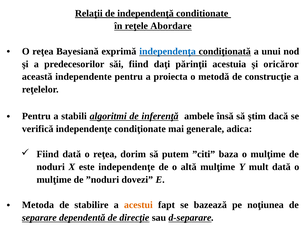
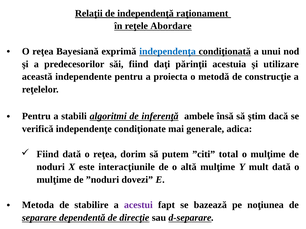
conditionate: conditionate -> raţionament
oricăror: oricăror -> utilizare
baza: baza -> total
este independenţe: independenţe -> interacţiunile
acestui colour: orange -> purple
